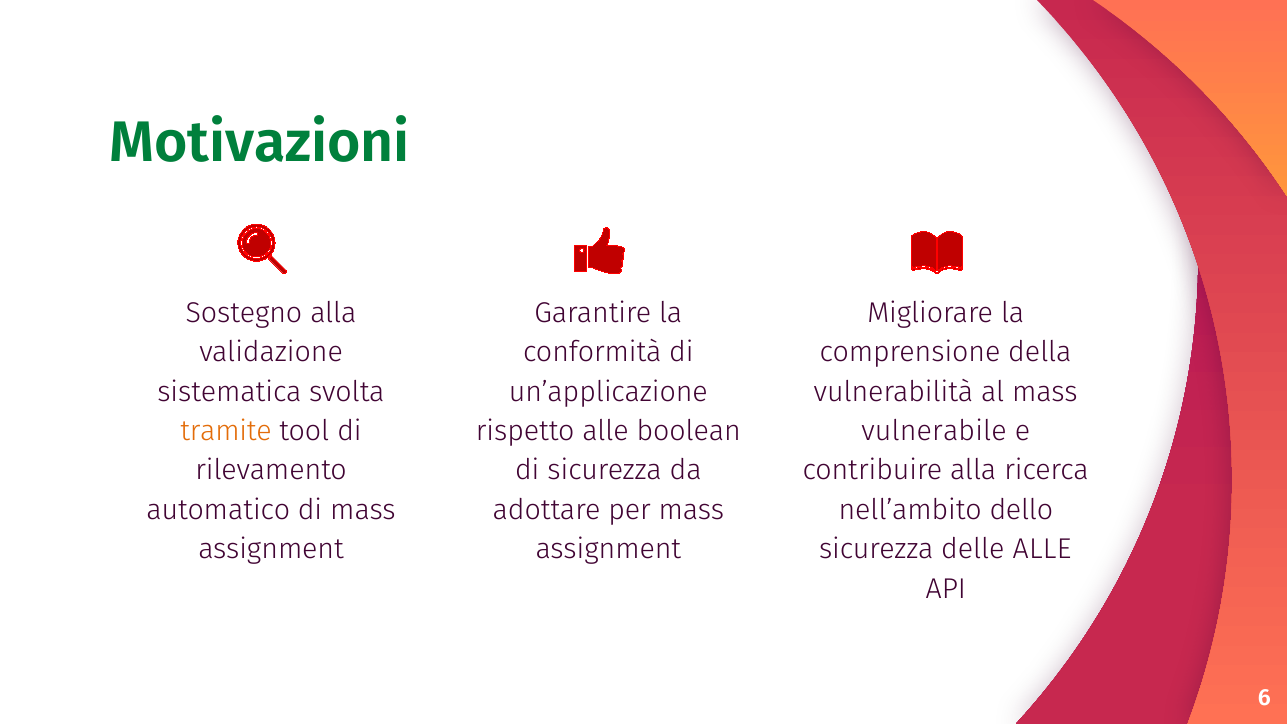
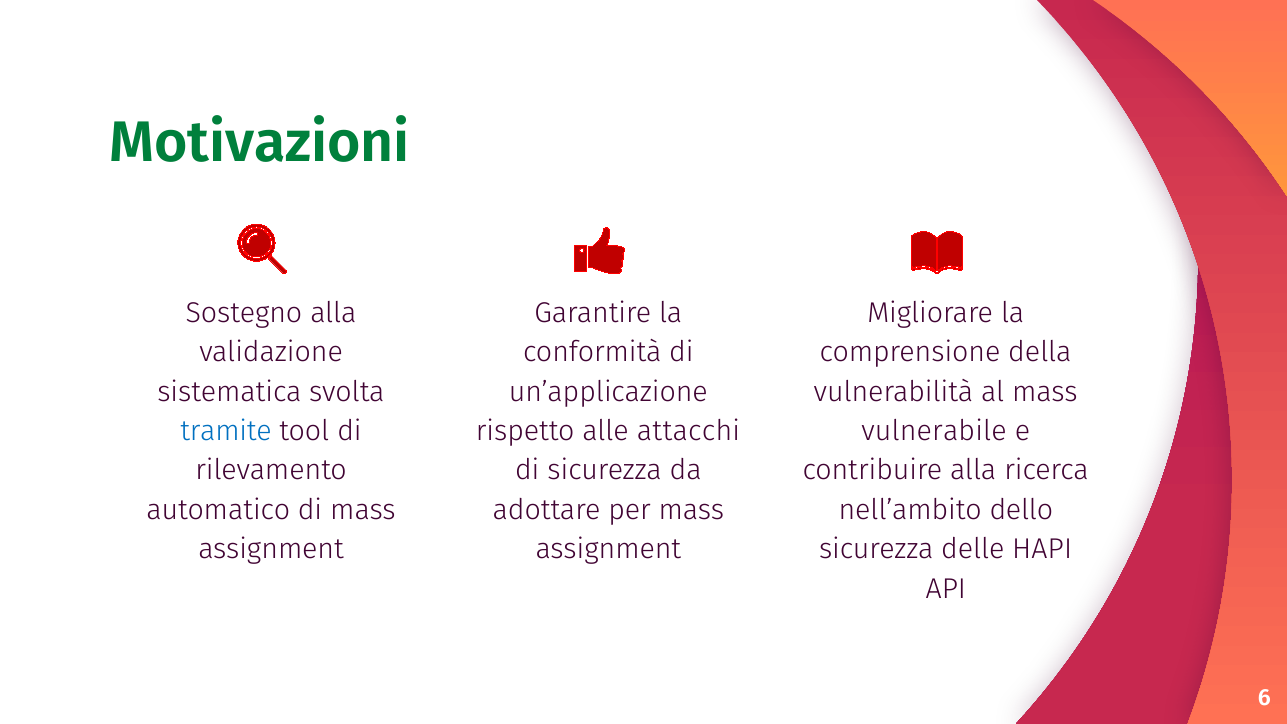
tramite colour: orange -> blue
boolean: boolean -> attacchi
delle ALLE: ALLE -> HAPI
